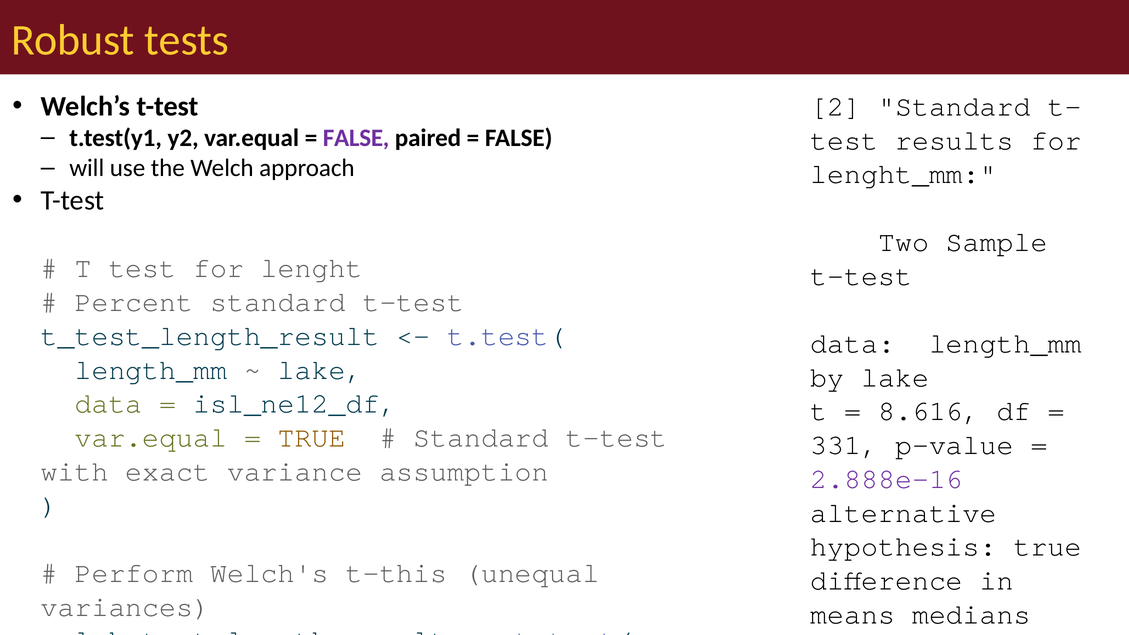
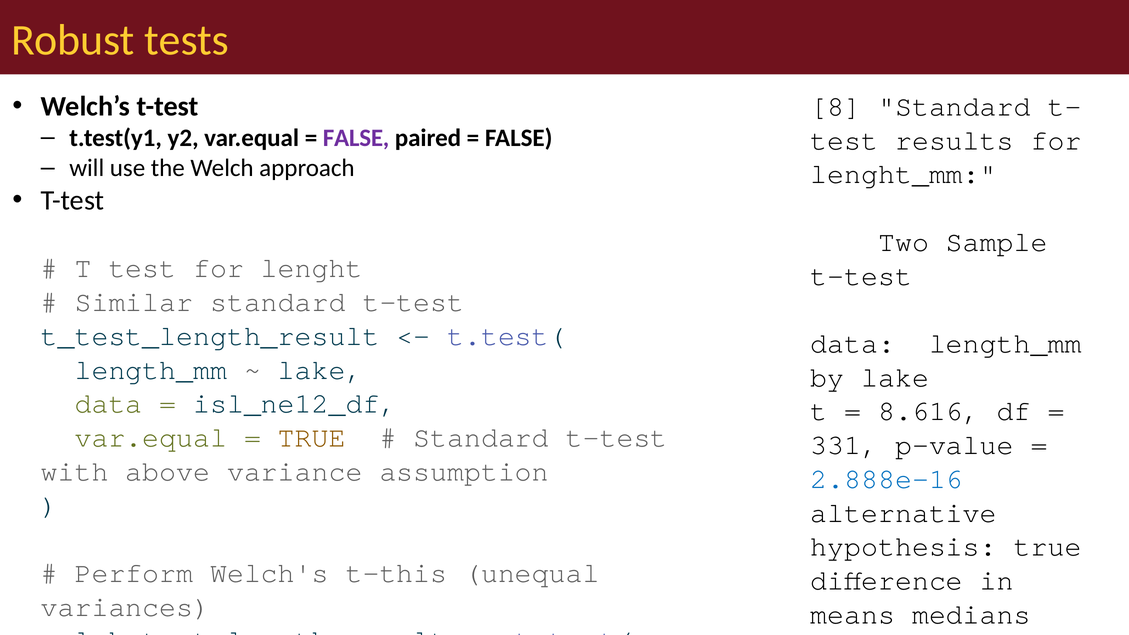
2: 2 -> 8
Percent at (134, 302): Percent -> Similar
exact: exact -> above
2.888e-16 colour: purple -> blue
